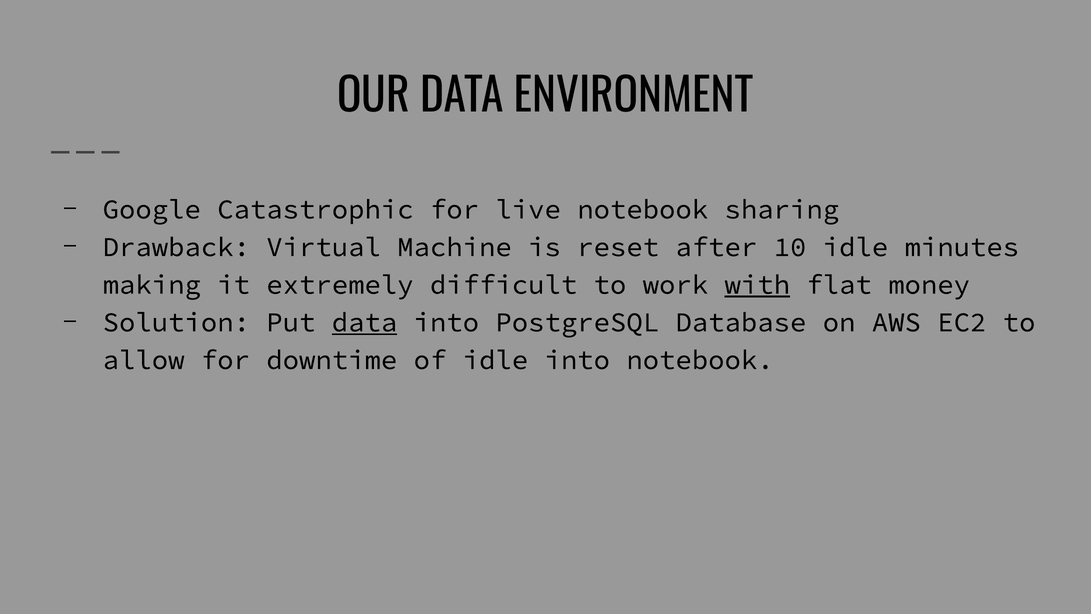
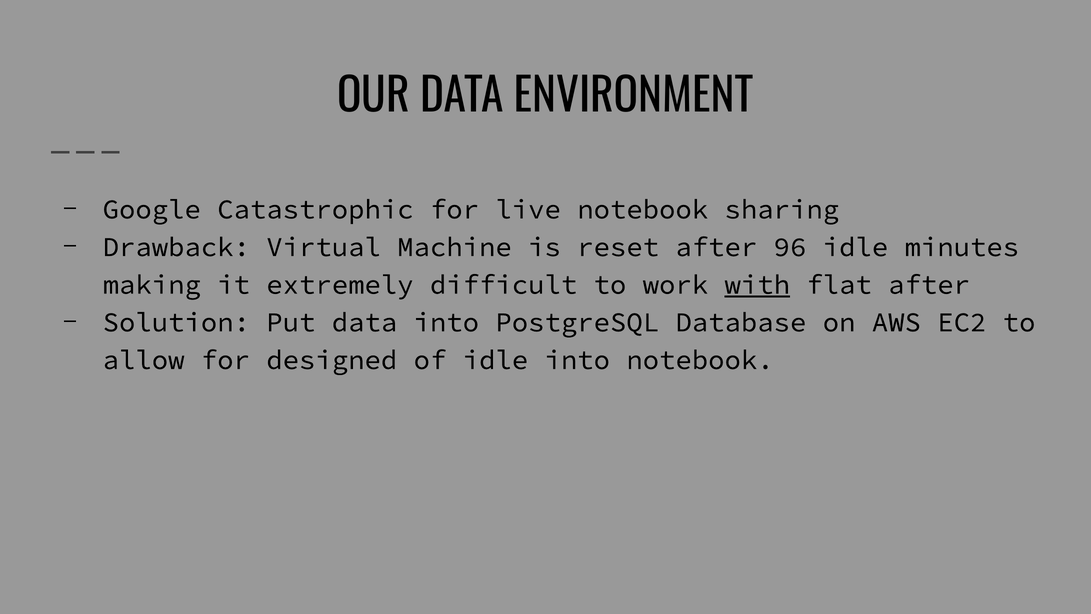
10: 10 -> 96
flat money: money -> after
data at (364, 322) underline: present -> none
downtime: downtime -> designed
